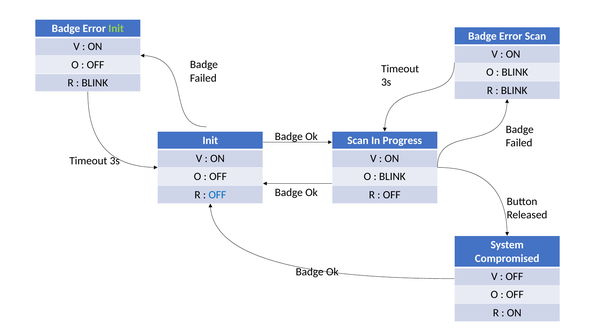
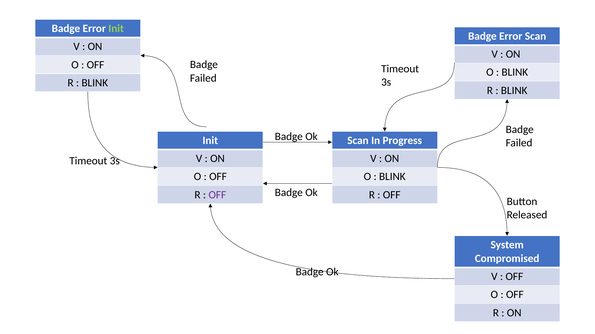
OFF at (217, 195) colour: blue -> purple
